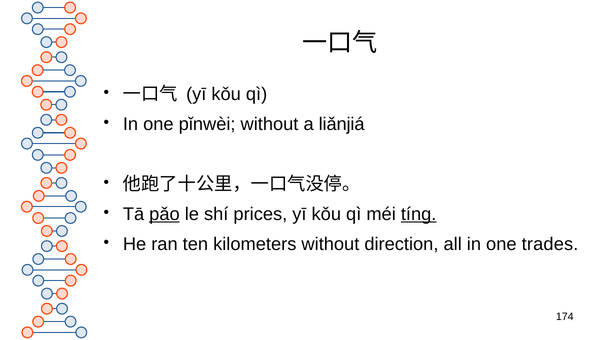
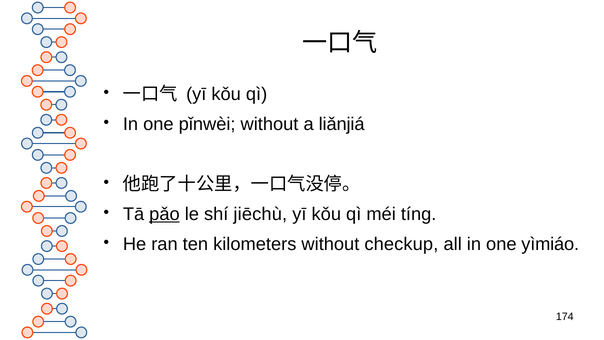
prices: prices -> jiēchù
tíng underline: present -> none
direction: direction -> checkup
trades: trades -> yìmiáo
